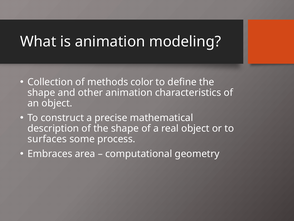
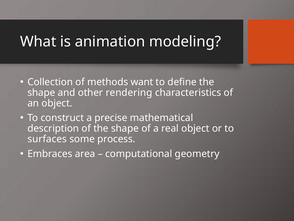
color: color -> want
other animation: animation -> rendering
